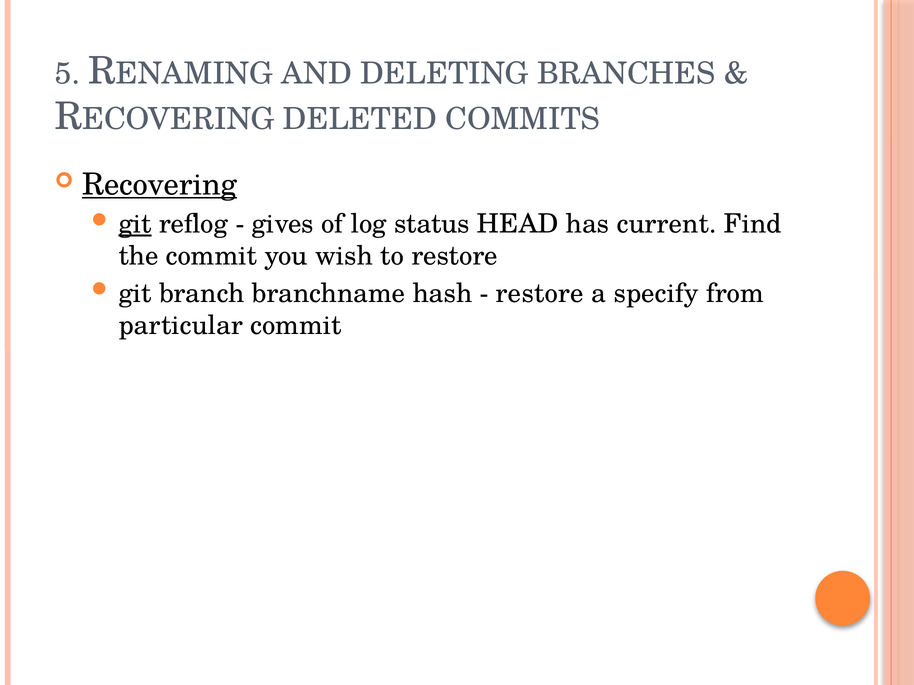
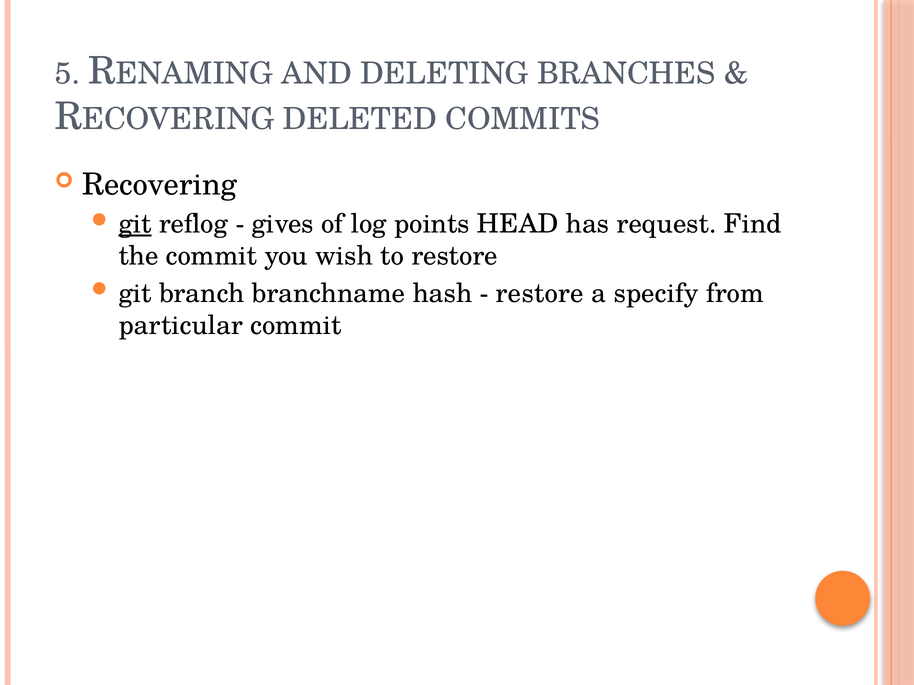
Recovering underline: present -> none
status: status -> points
current: current -> request
